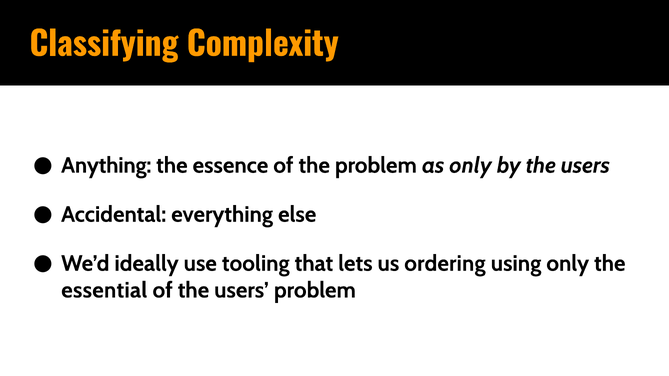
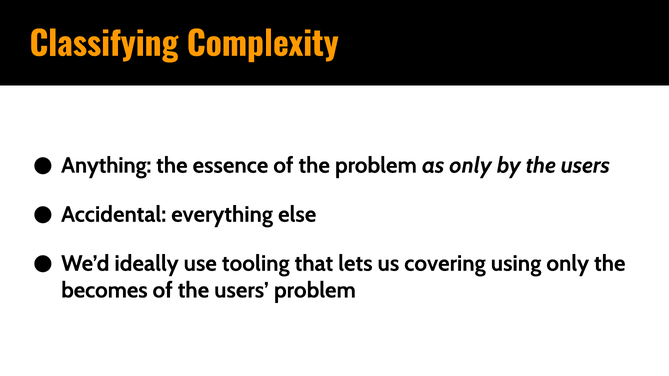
ordering: ordering -> covering
essential: essential -> becomes
